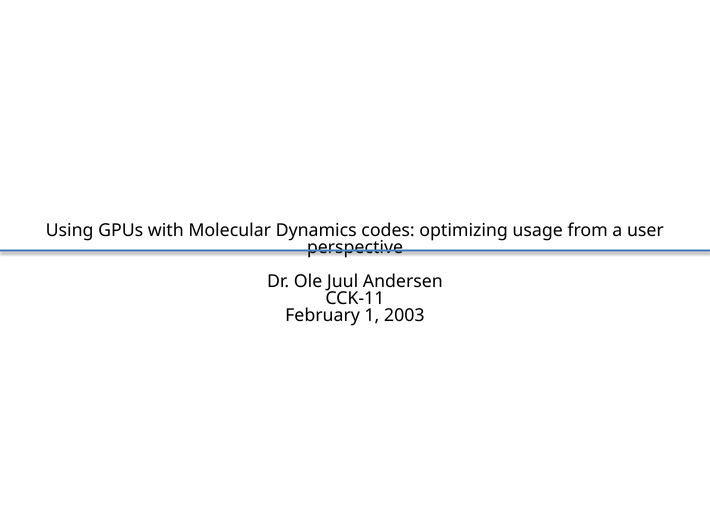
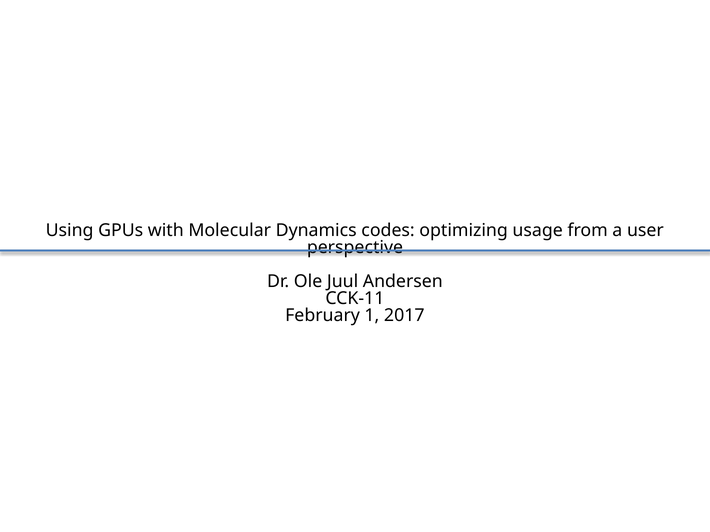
2003: 2003 -> 2017
